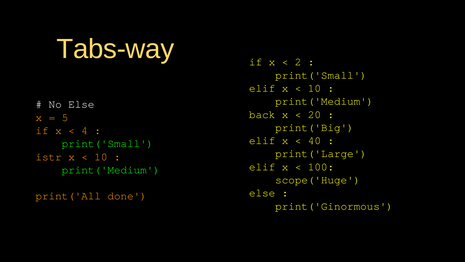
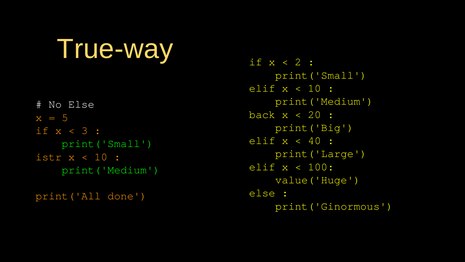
Tabs-way: Tabs-way -> True-way
4: 4 -> 3
scope('Huge: scope('Huge -> value('Huge
